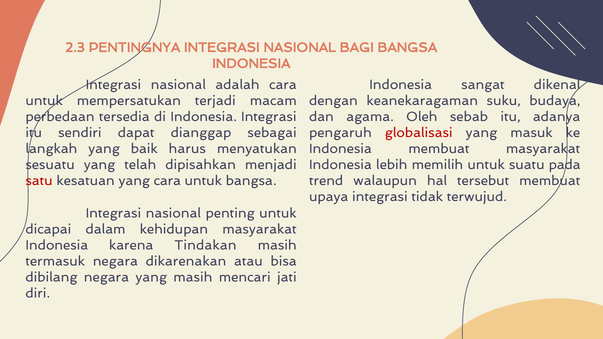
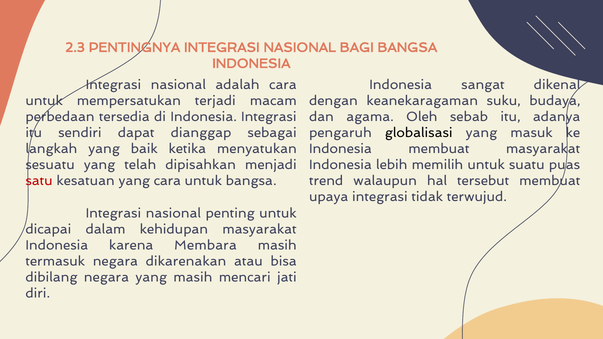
globalisasi colour: red -> black
harus: harus -> ketika
pada: pada -> puas
Tindakan: Tindakan -> Membara
